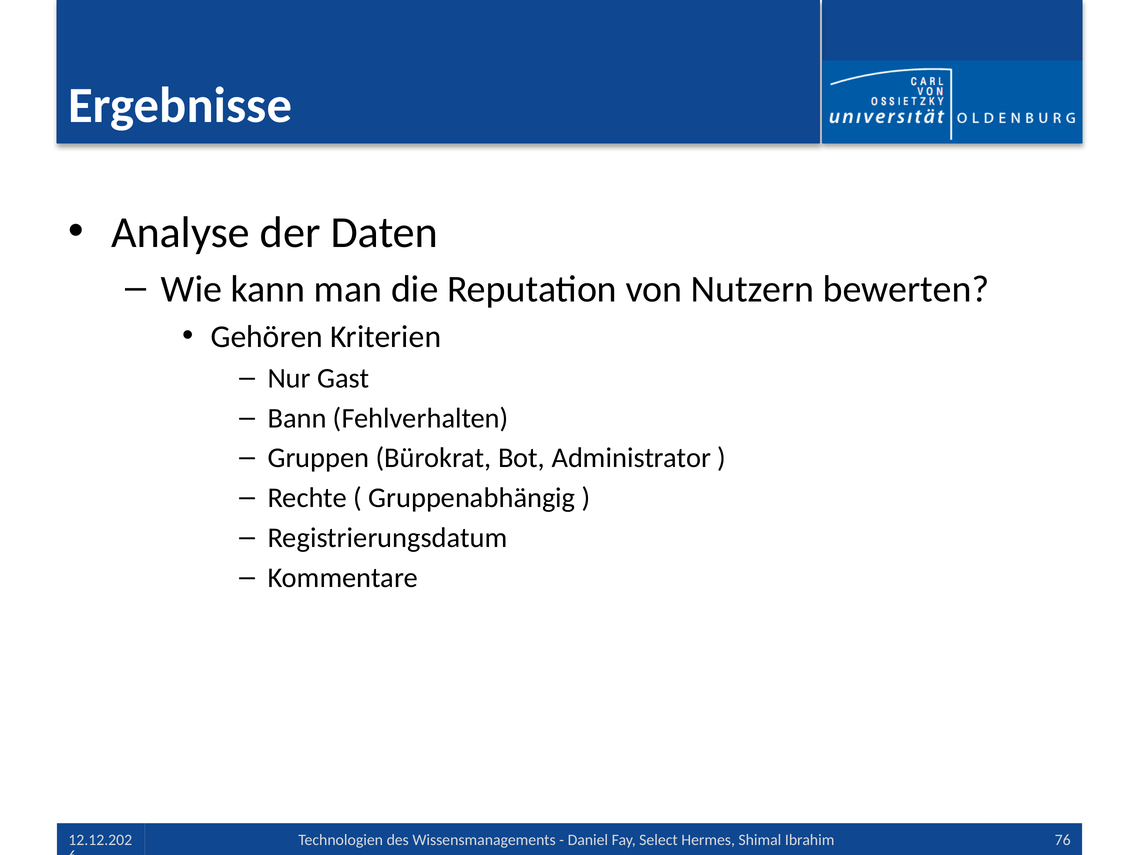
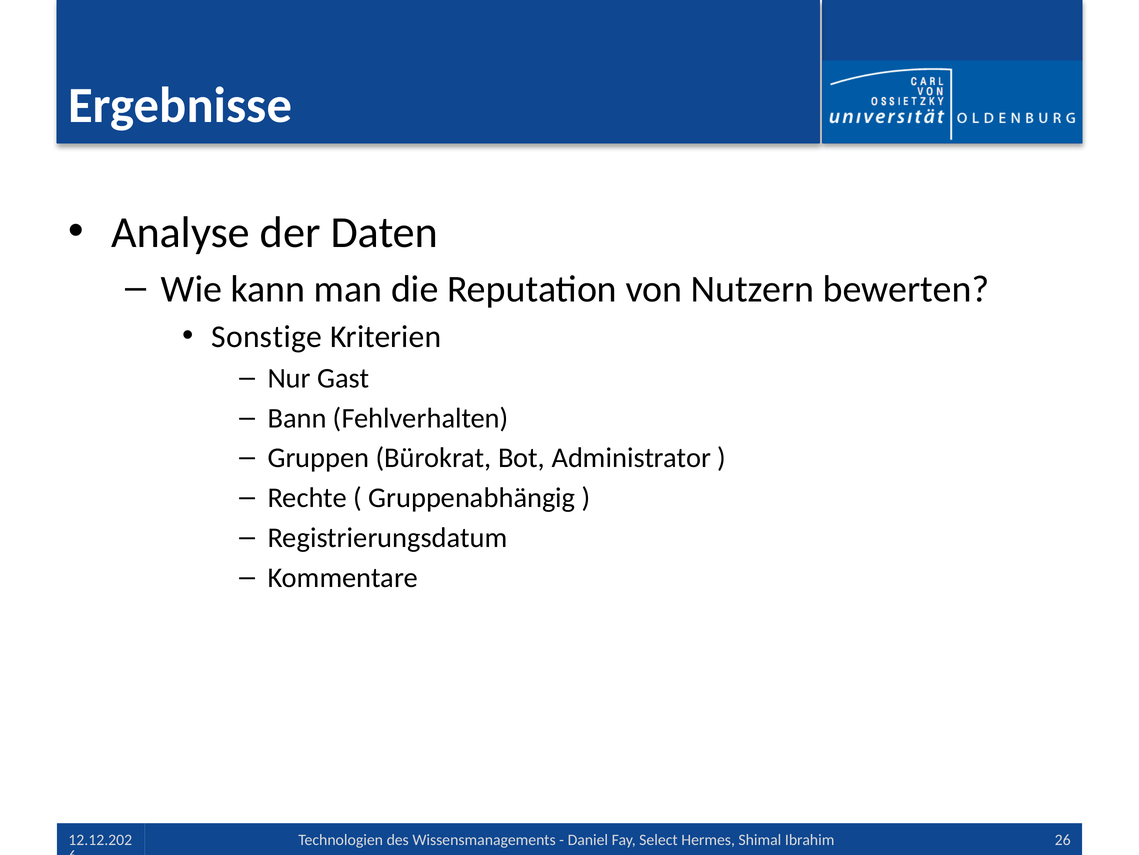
Gehören: Gehören -> Sonstige
76: 76 -> 26
